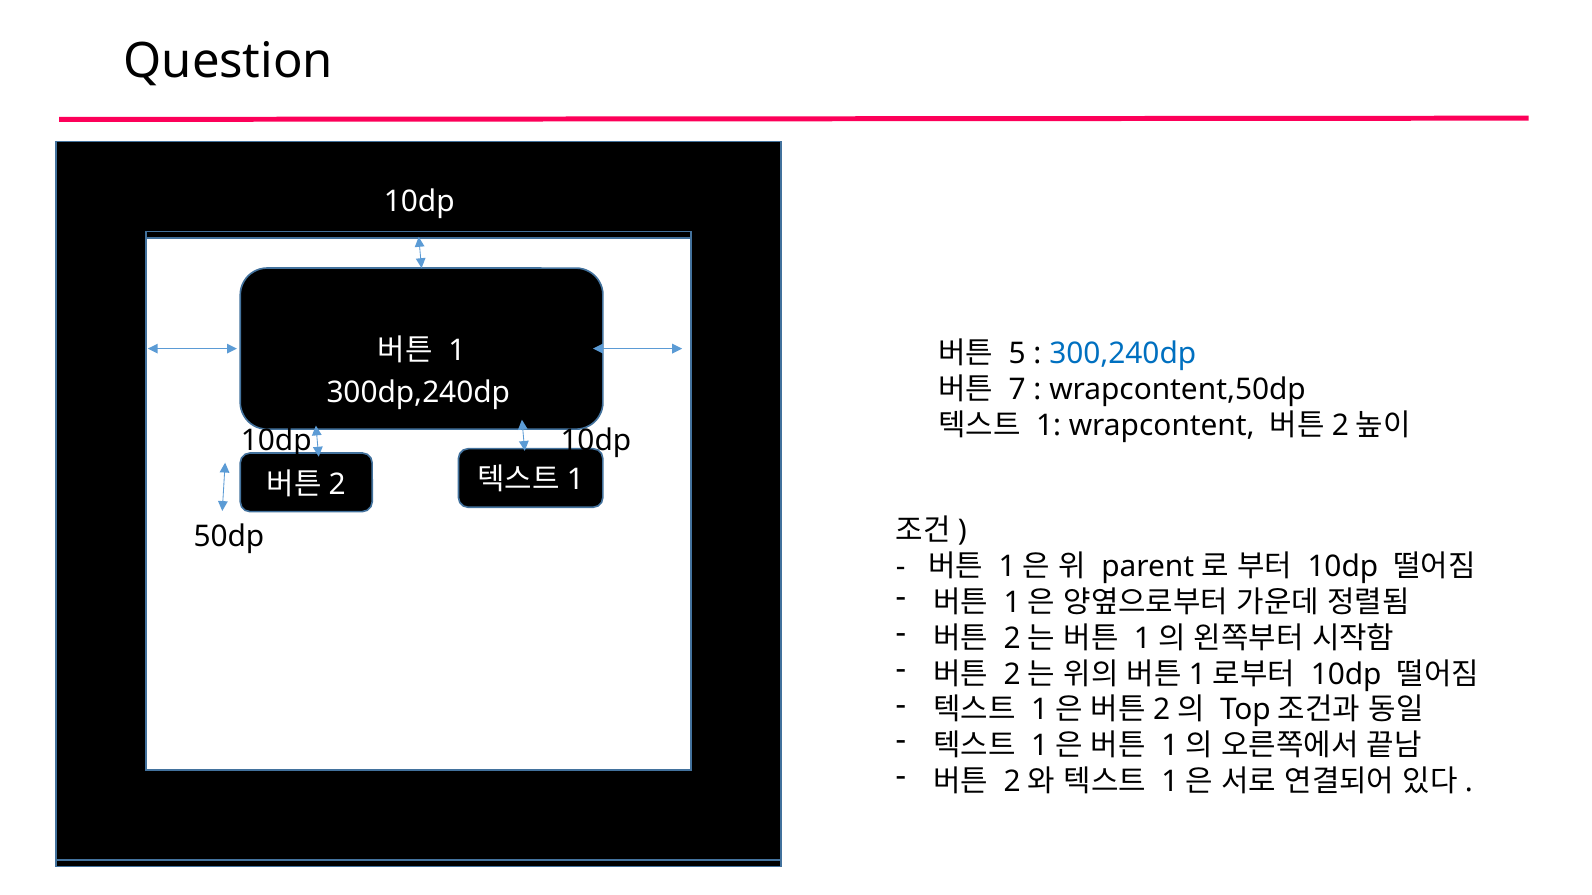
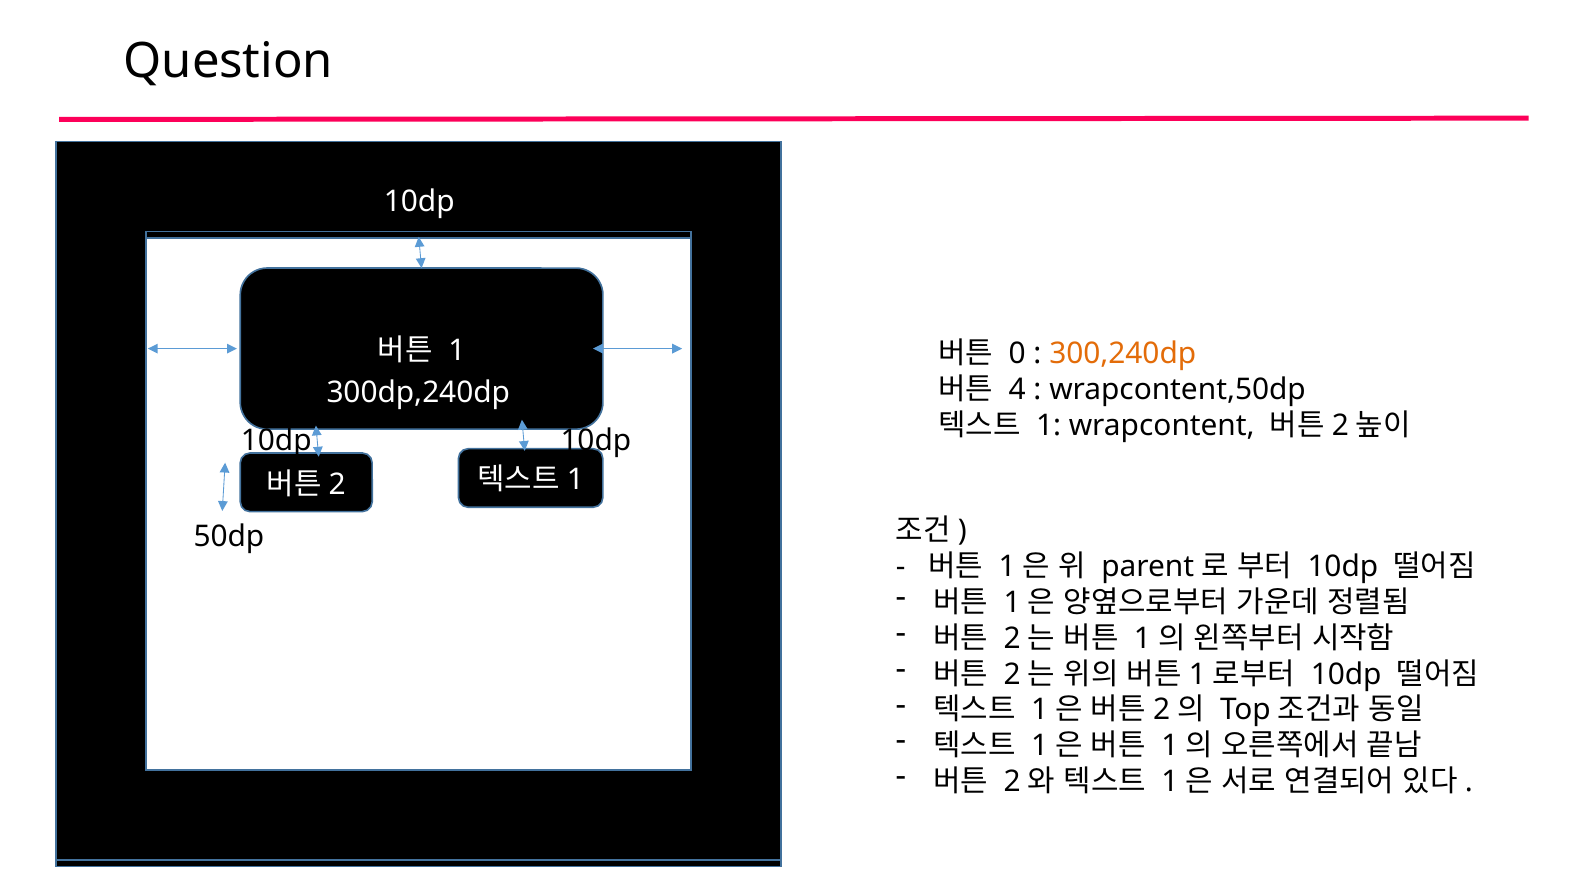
5: 5 -> 0
300,240dp colour: blue -> orange
7: 7 -> 4
